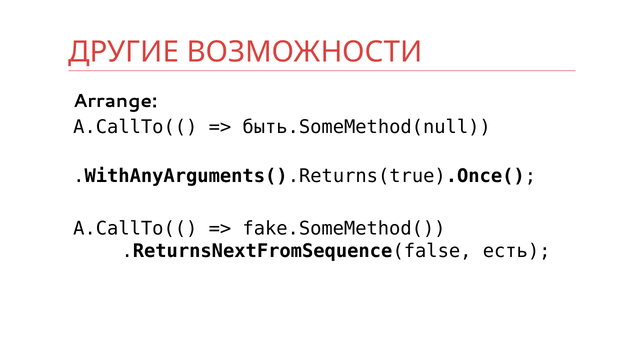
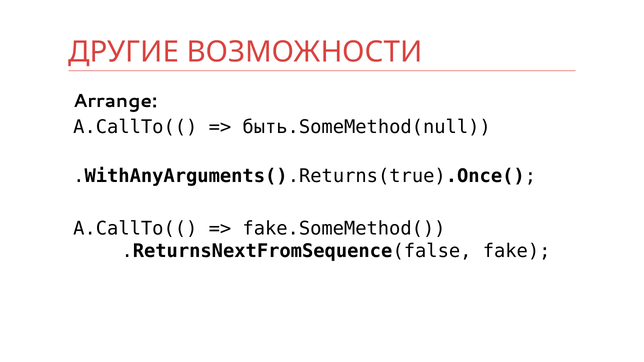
есть: есть -> fake
